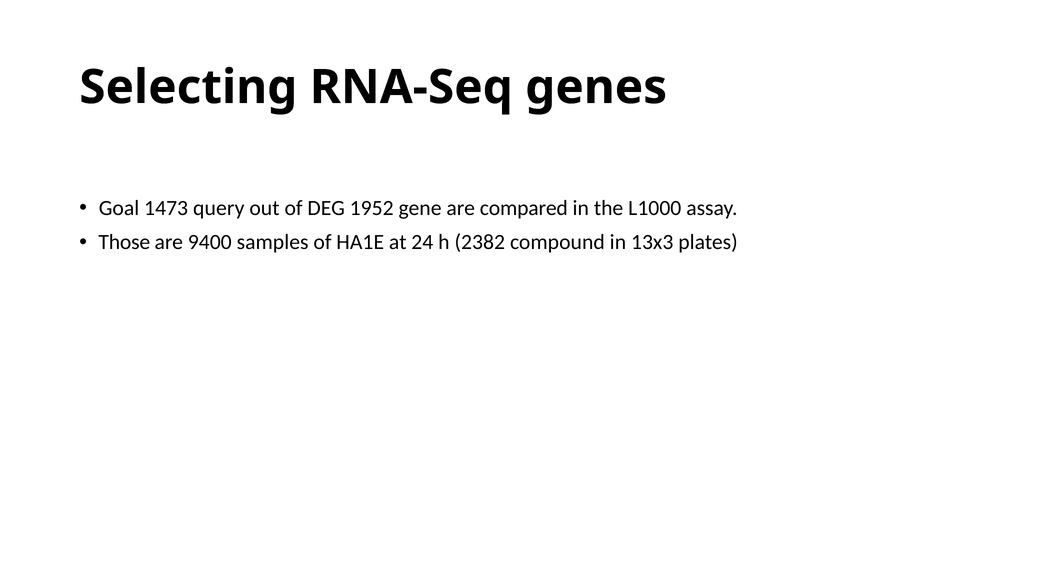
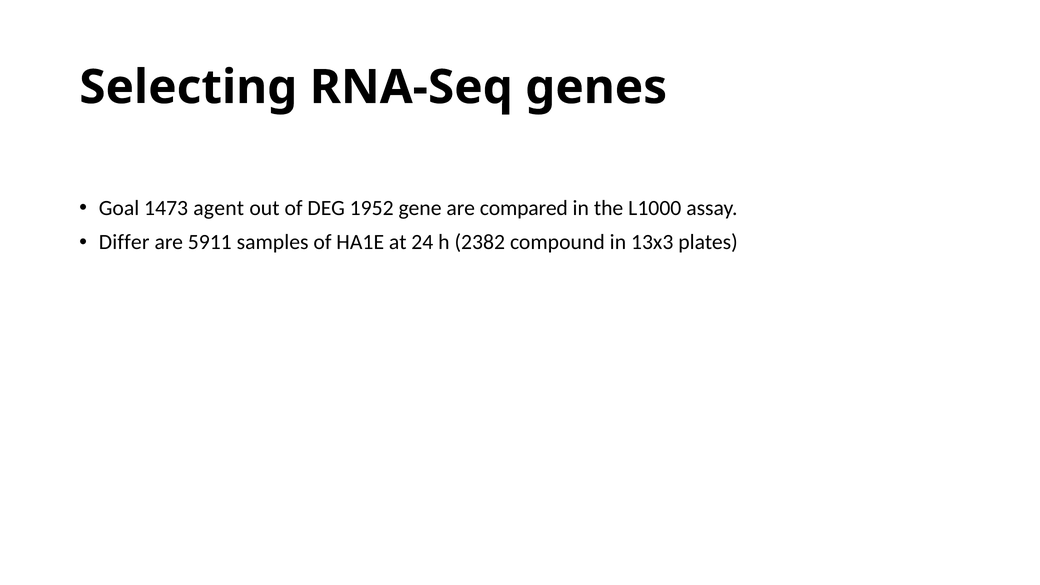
query: query -> agent
Those: Those -> Differ
9400: 9400 -> 5911
